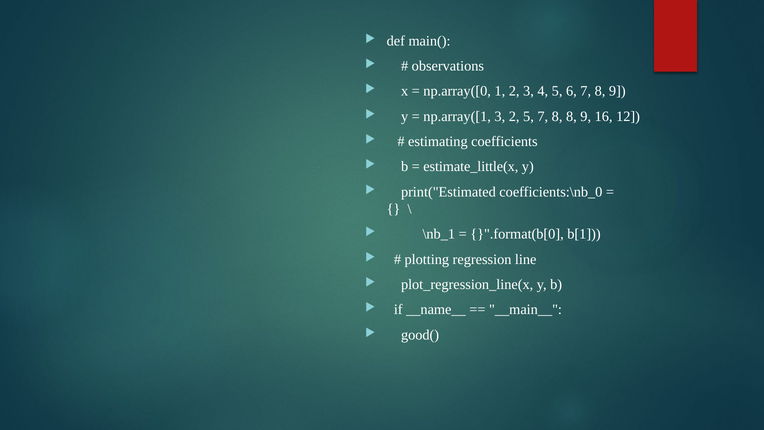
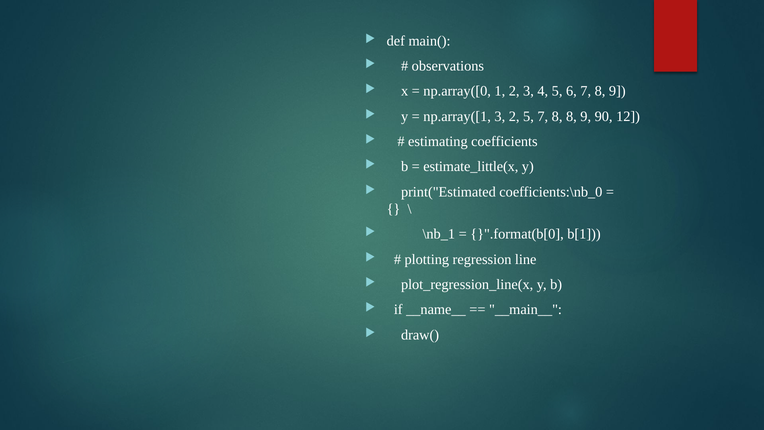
16: 16 -> 90
good(: good( -> draw(
